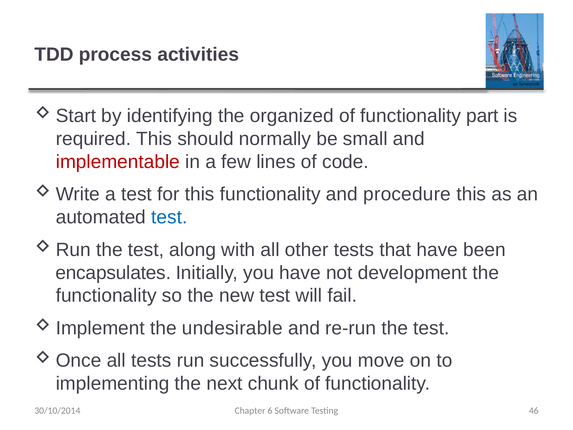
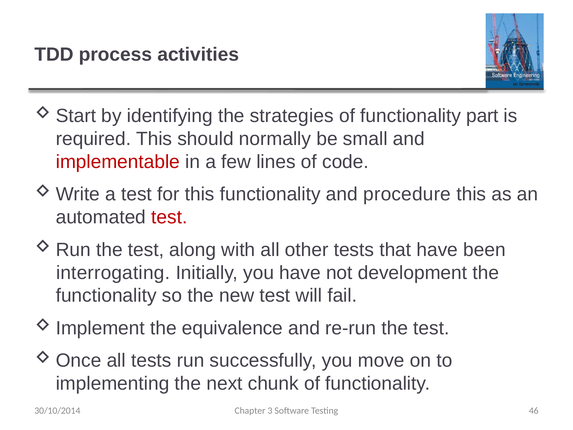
organized: organized -> strategies
test at (169, 217) colour: blue -> red
encapsulates: encapsulates -> interrogating
undesirable: undesirable -> equivalence
6: 6 -> 3
